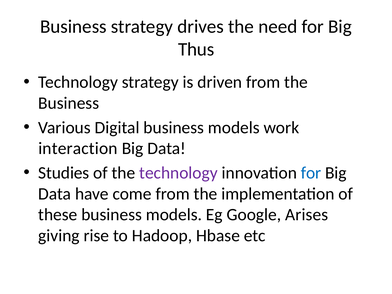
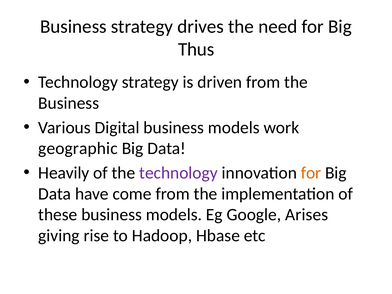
interaction: interaction -> geographic
Studies: Studies -> Heavily
for at (311, 173) colour: blue -> orange
